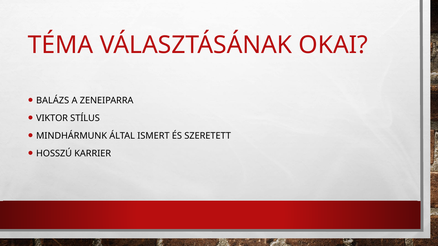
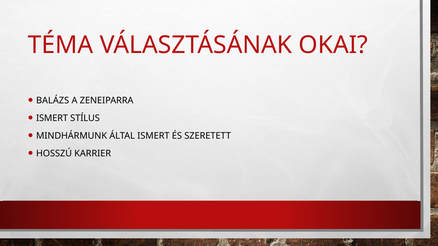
VIKTOR at (52, 118): VIKTOR -> ISMERT
